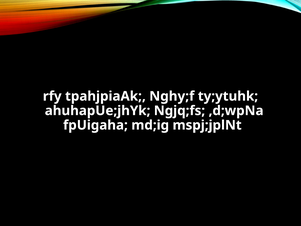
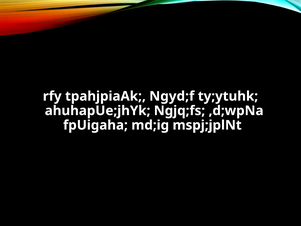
Nghy;f: Nghy;f -> Ngyd;f
